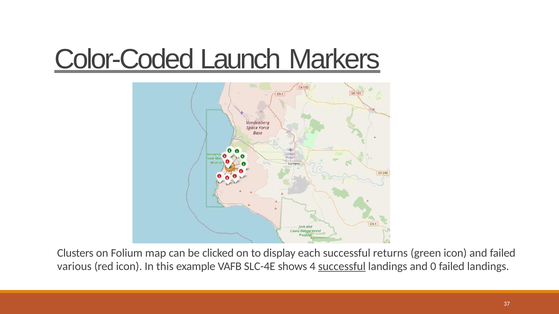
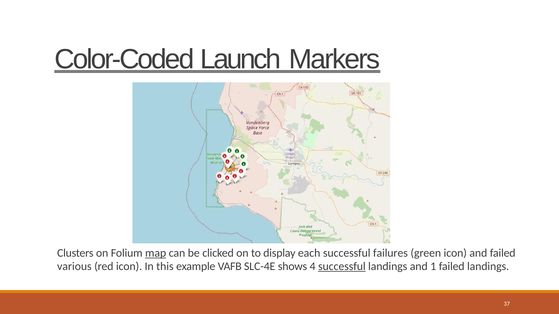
map underline: none -> present
returns: returns -> failures
0: 0 -> 1
